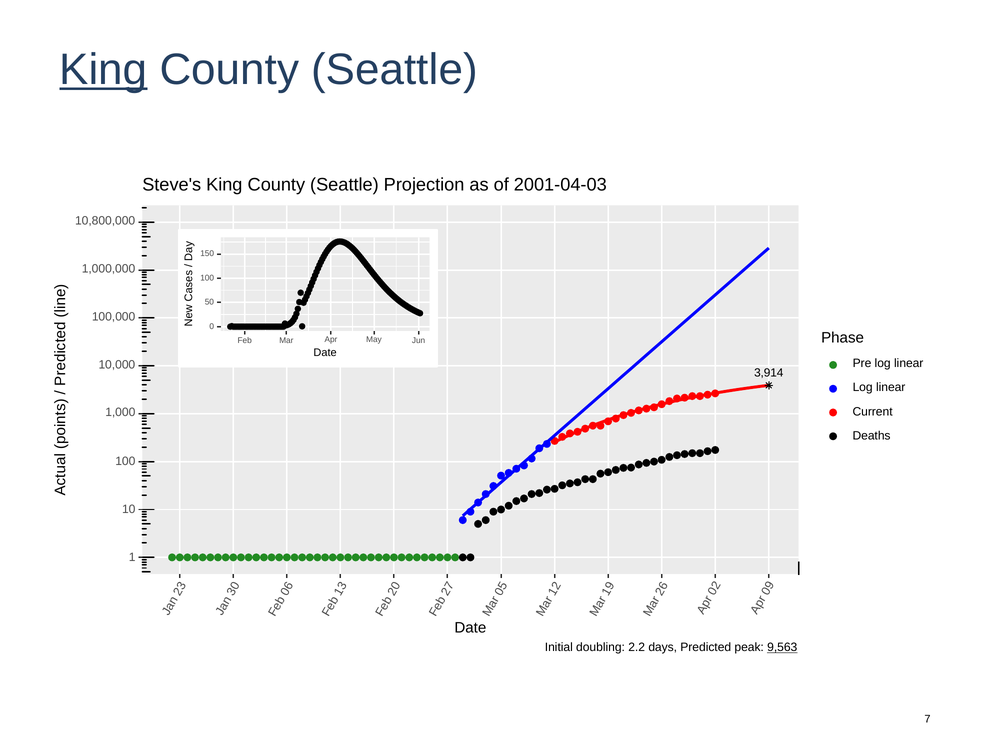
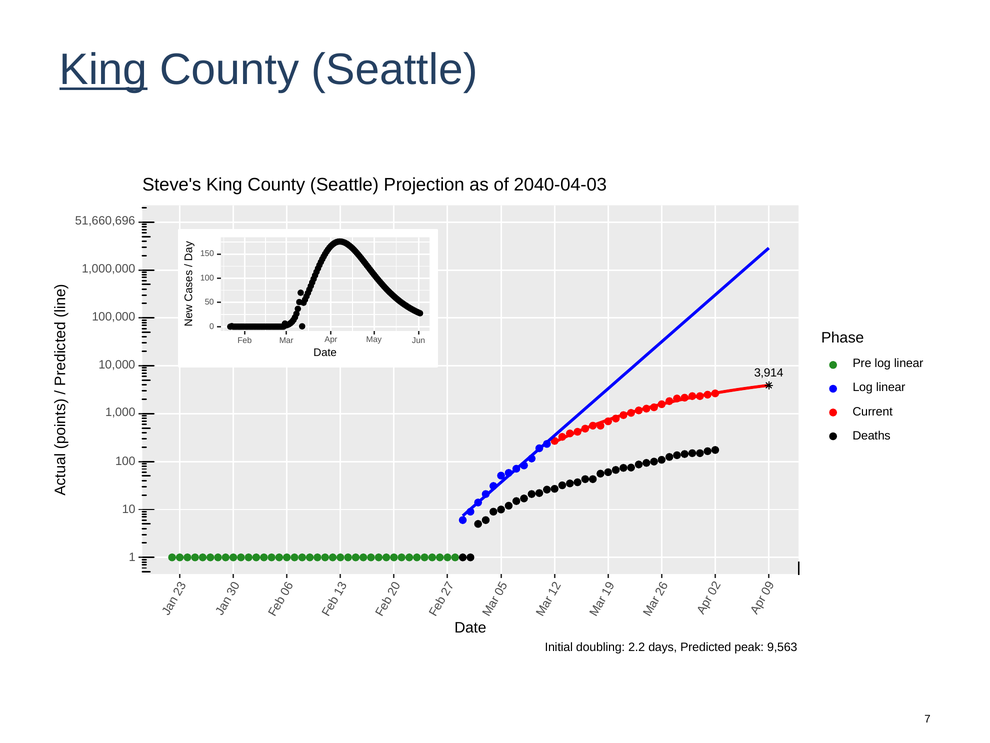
2001-04-03: 2001-04-03 -> 2040-04-03
10,800,000: 10,800,000 -> 51,660,696
9,563 underline: present -> none
